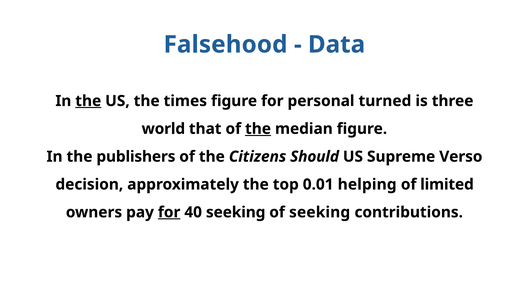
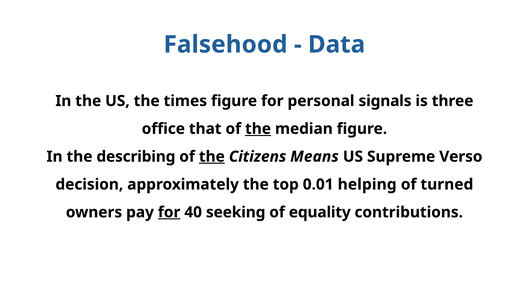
the at (88, 101) underline: present -> none
turned: turned -> signals
world: world -> office
publishers: publishers -> describing
the at (212, 156) underline: none -> present
Should: Should -> Means
limited: limited -> turned
of seeking: seeking -> equality
